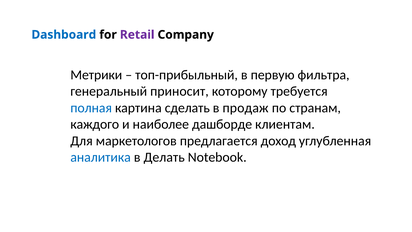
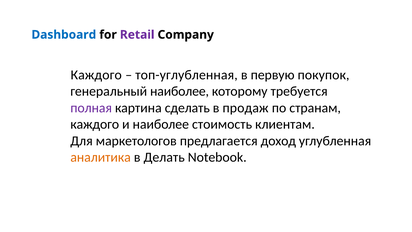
Метрики at (96, 75): Метрики -> Каждого
топ-прибыльный: топ-прибыльный -> топ-углубленная
фильтра: фильтра -> покупок
генеральный приносит: приносит -> наиболее
полная colour: blue -> purple
дашборде: дашборде -> стоимость
аналитика colour: blue -> orange
